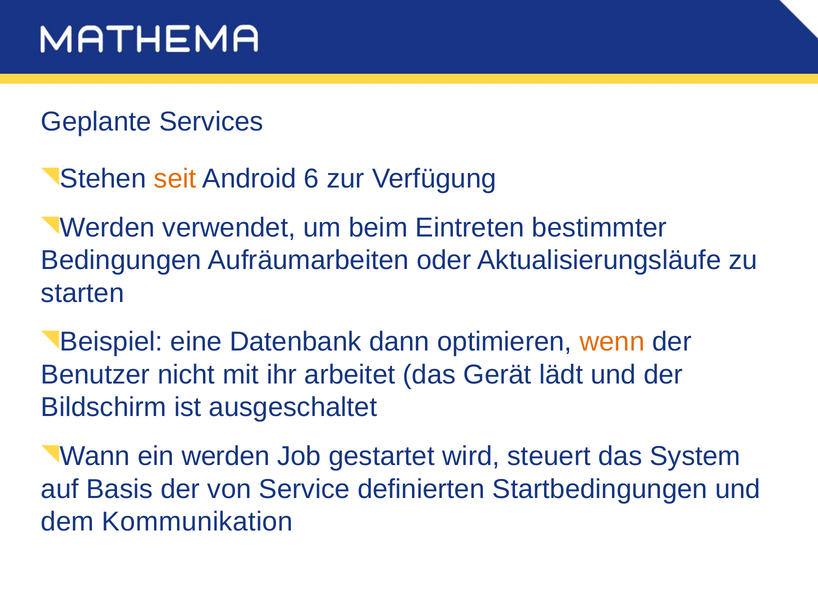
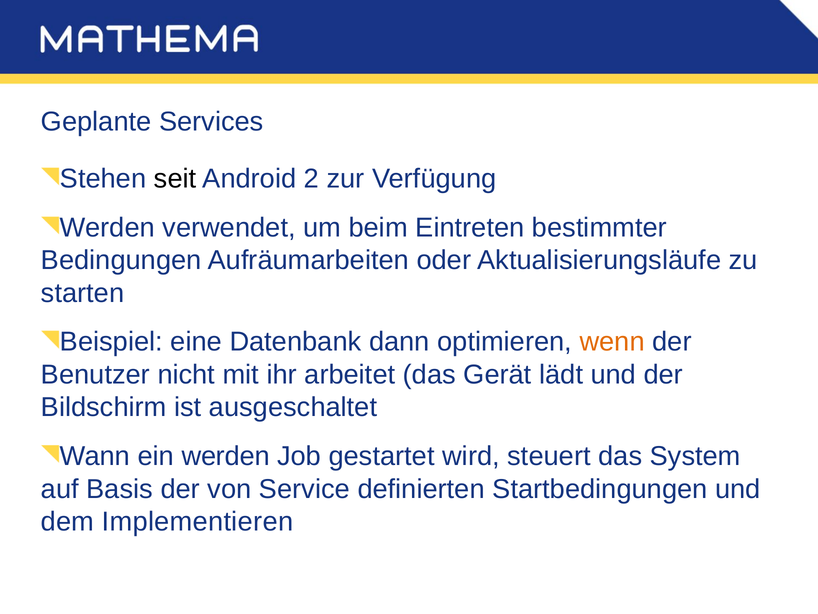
seit colour: orange -> black
6: 6 -> 2
Kommunikation: Kommunikation -> Implementieren
